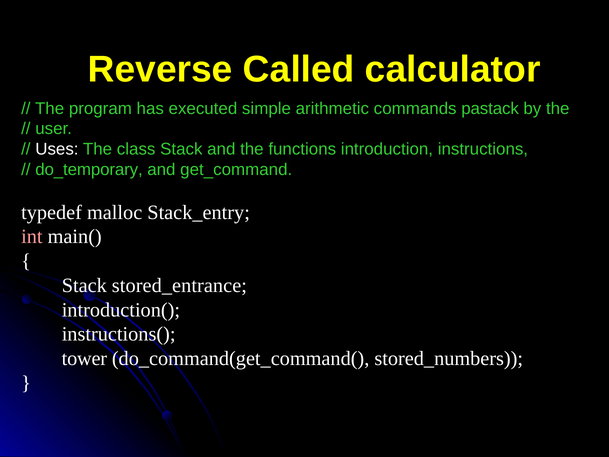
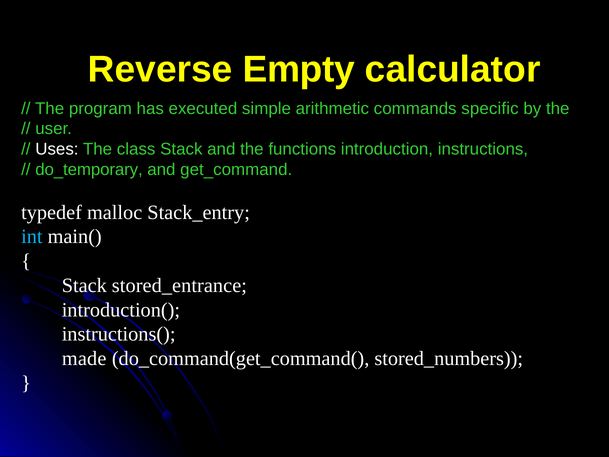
Called: Called -> Empty
pastack: pastack -> specific
int colour: pink -> light blue
tower: tower -> made
